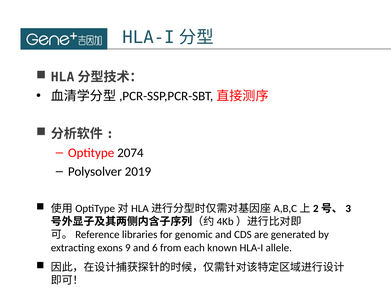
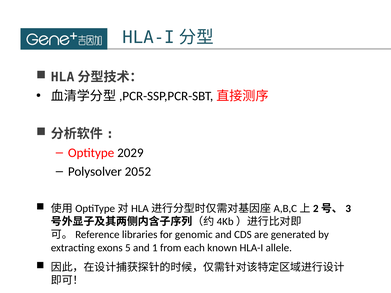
2074: 2074 -> 2029
2019: 2019 -> 2052
9: 9 -> 5
6: 6 -> 1
